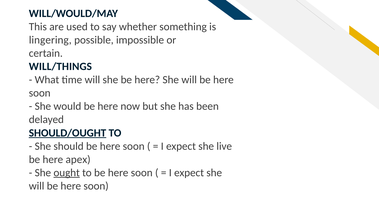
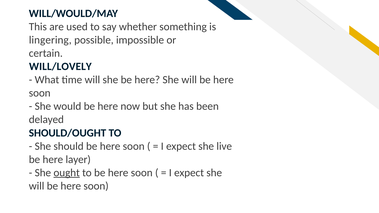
WILL/THINGS: WILL/THINGS -> WILL/LOVELY
SHOULD/OUGHT underline: present -> none
apex: apex -> layer
